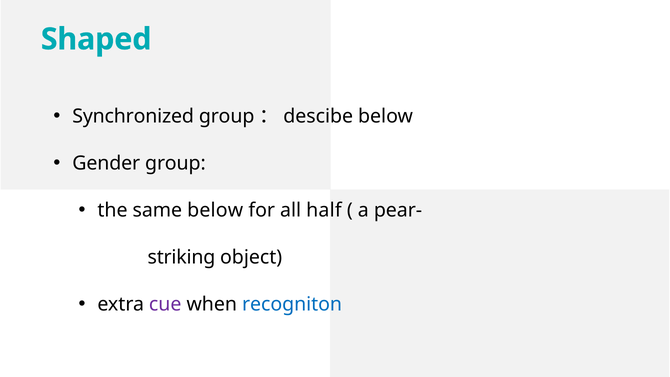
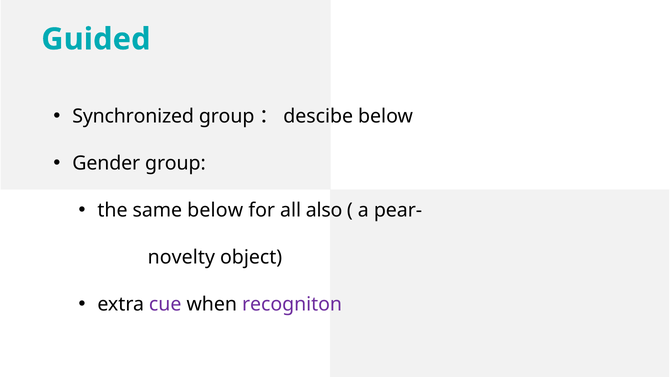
Shaped: Shaped -> Guided
half: half -> also
striking: striking -> novelty
recogniton colour: blue -> purple
